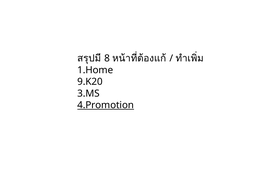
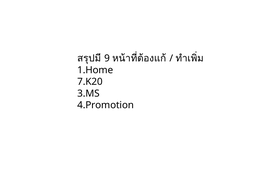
8: 8 -> 9
9.K20: 9.K20 -> 7.K20
4.Promotion underline: present -> none
